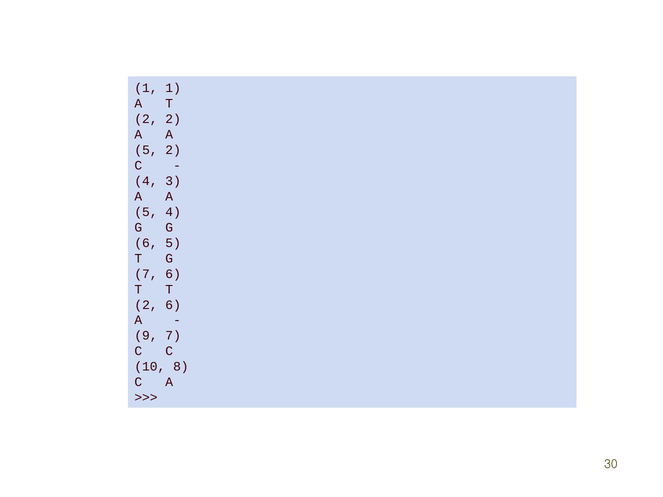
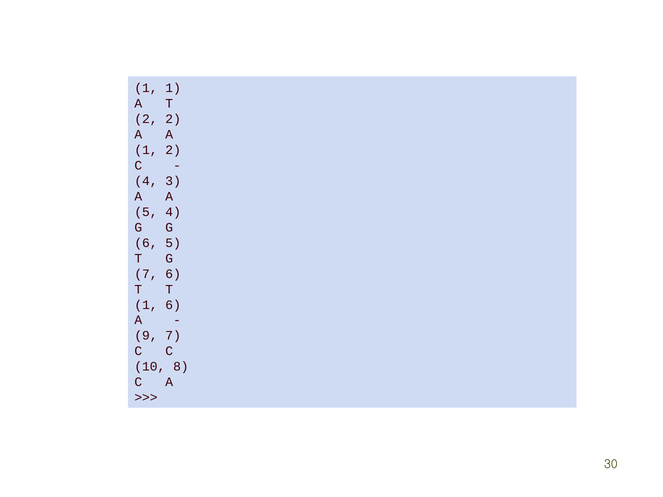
5 at (146, 150): 5 -> 1
2 at (146, 305): 2 -> 1
